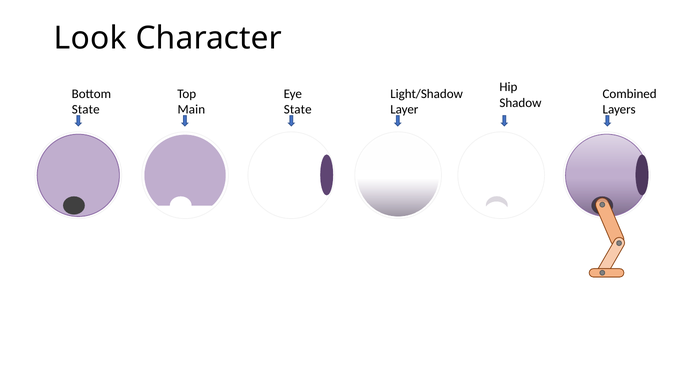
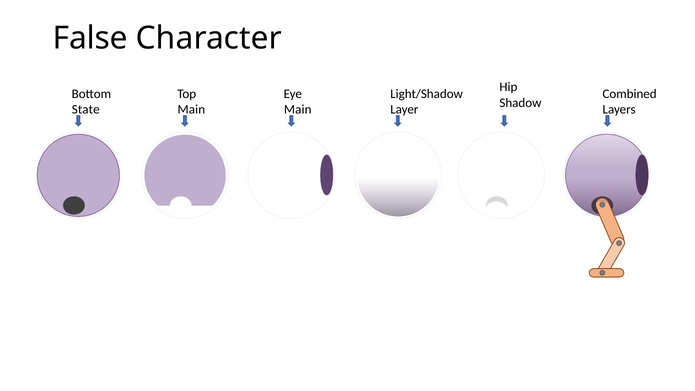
Look: Look -> False
State at (298, 110): State -> Main
